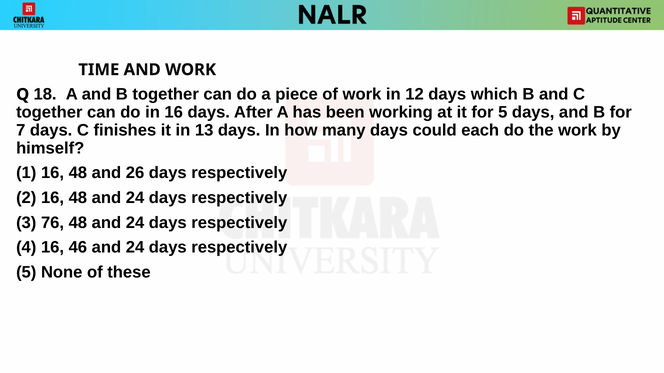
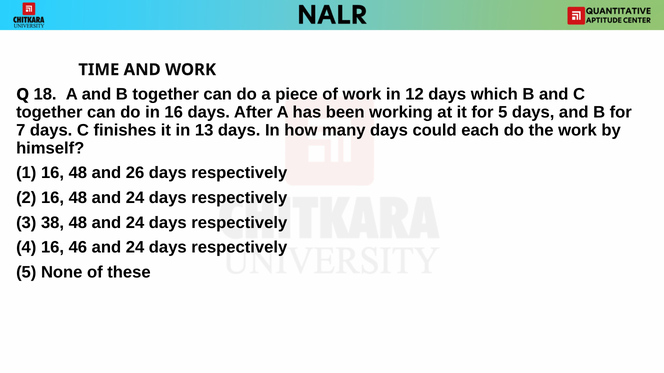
76: 76 -> 38
